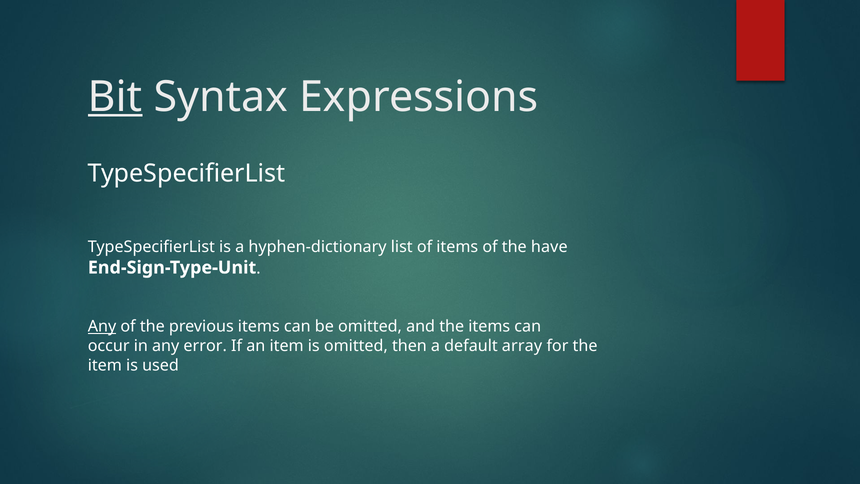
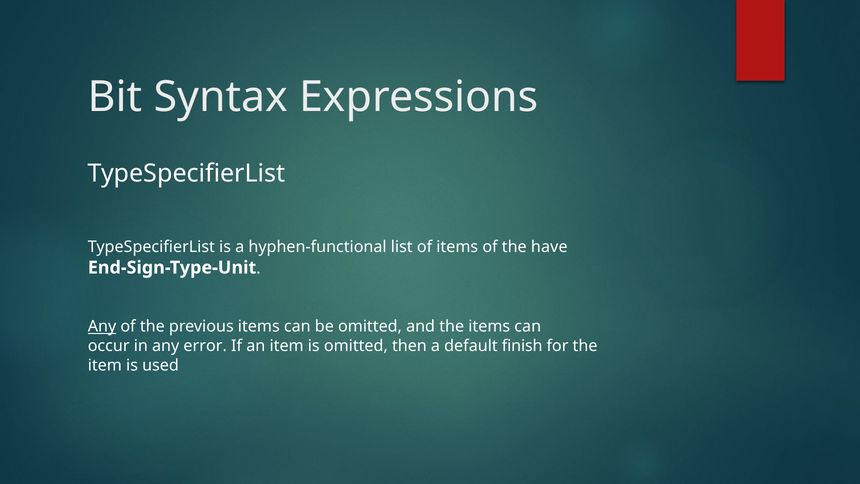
Bit underline: present -> none
hyphen-dictionary: hyphen-dictionary -> hyphen-functional
array: array -> finish
